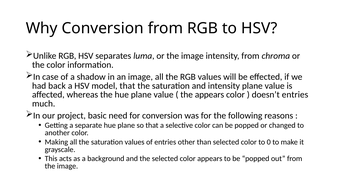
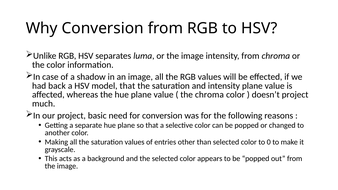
the appears: appears -> chroma
doesn’t entries: entries -> project
